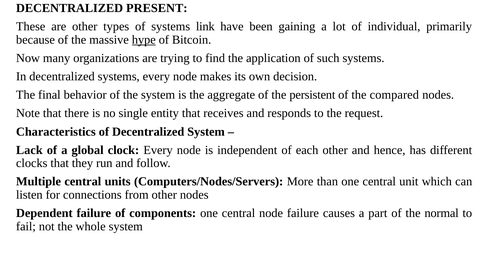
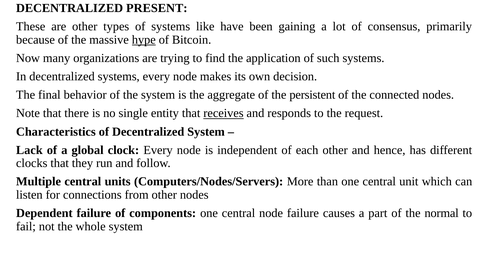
link: link -> like
individual: individual -> consensus
compared: compared -> connected
receives underline: none -> present
